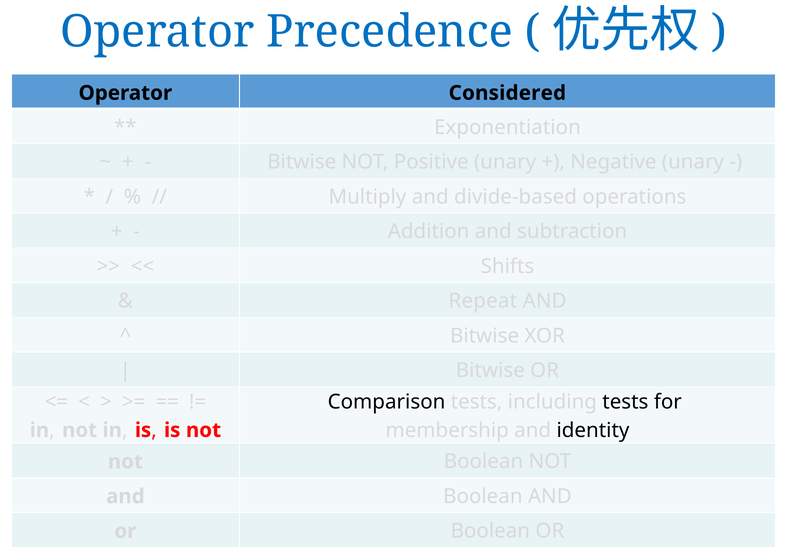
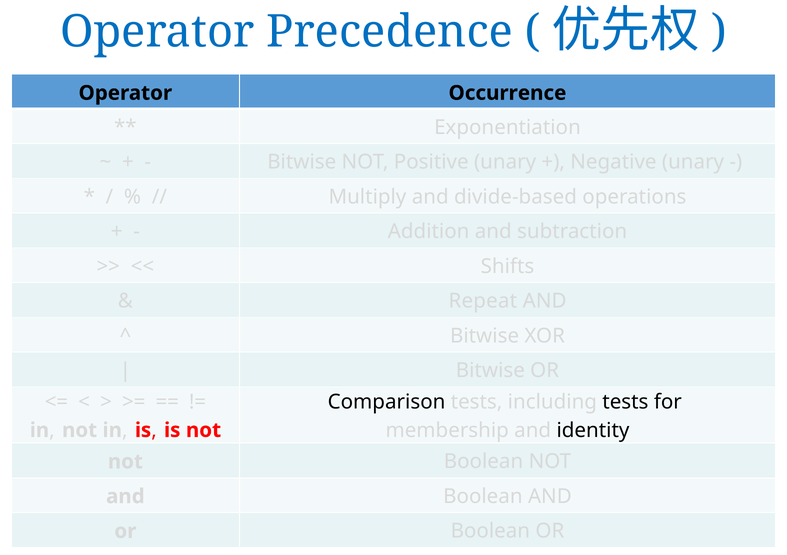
Considered: Considered -> Occurrence
